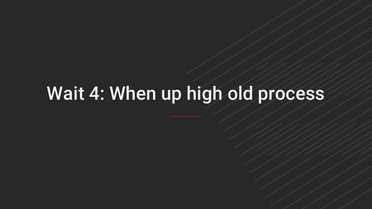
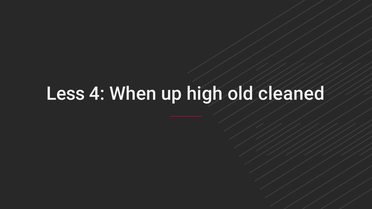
Wait: Wait -> Less
process: process -> cleaned
